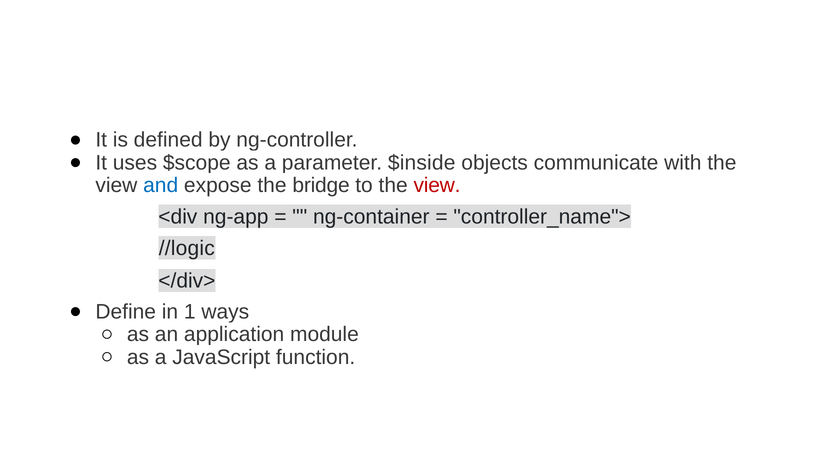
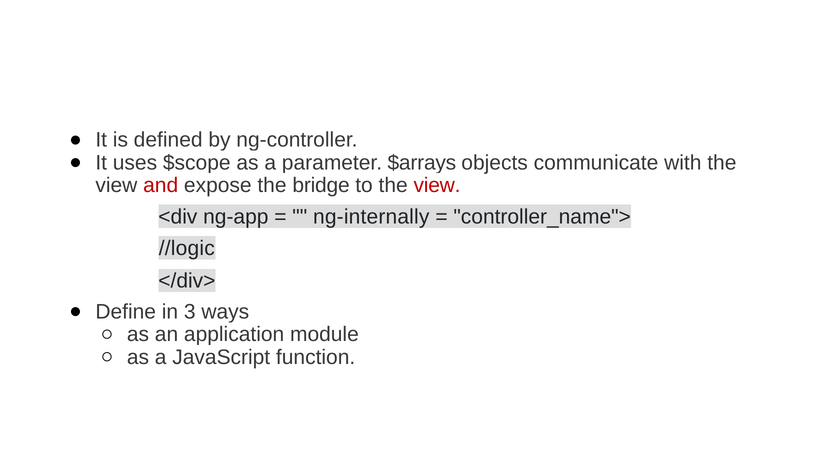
$inside: $inside -> $arrays
and colour: blue -> red
ng-container: ng-container -> ng-internally
1: 1 -> 3
